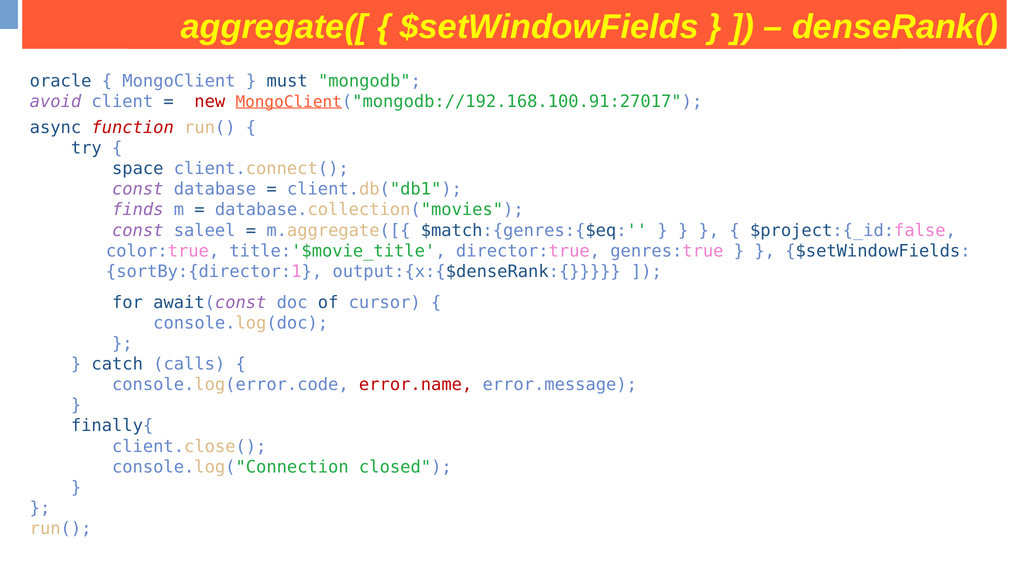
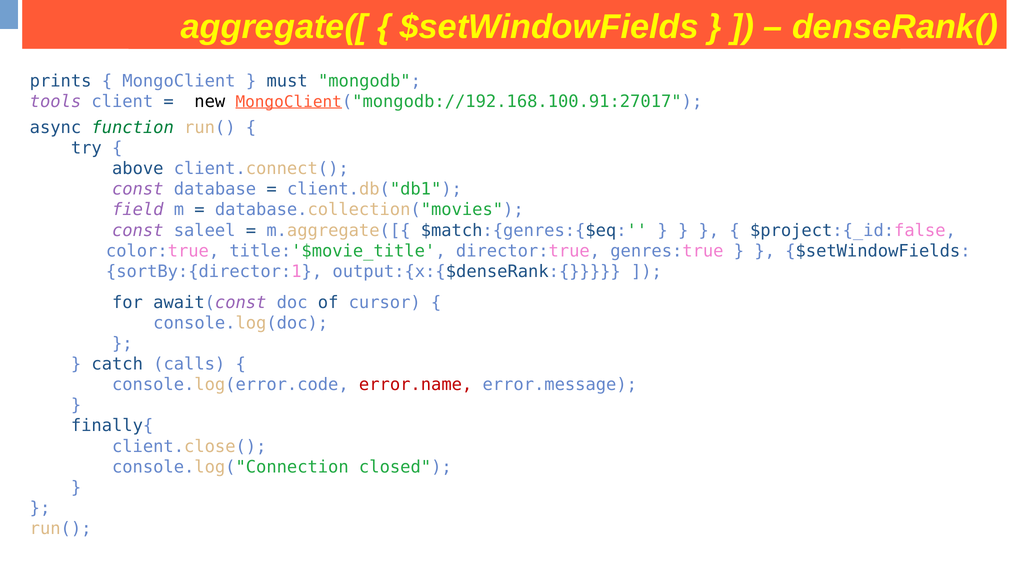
oracle: oracle -> prints
avoid: avoid -> tools
new colour: red -> black
function colour: red -> green
space: space -> above
finds: finds -> field
